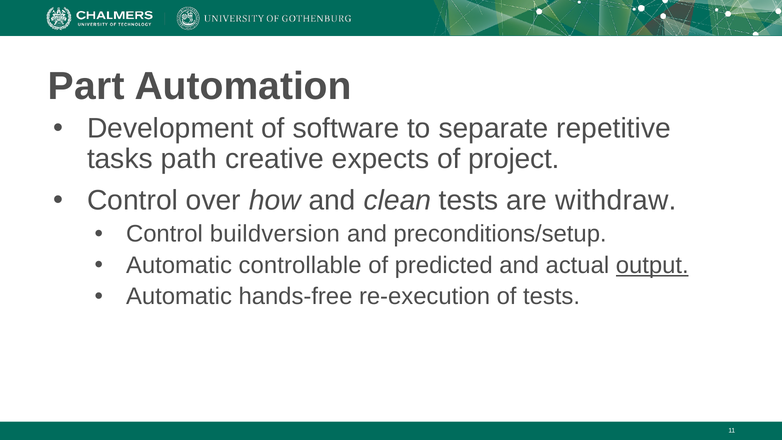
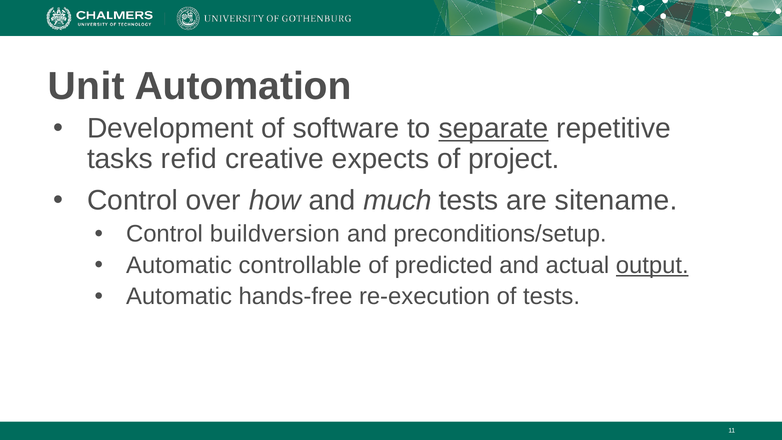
Part: Part -> Unit
separate underline: none -> present
path: path -> refid
clean: clean -> much
withdraw: withdraw -> sitename
